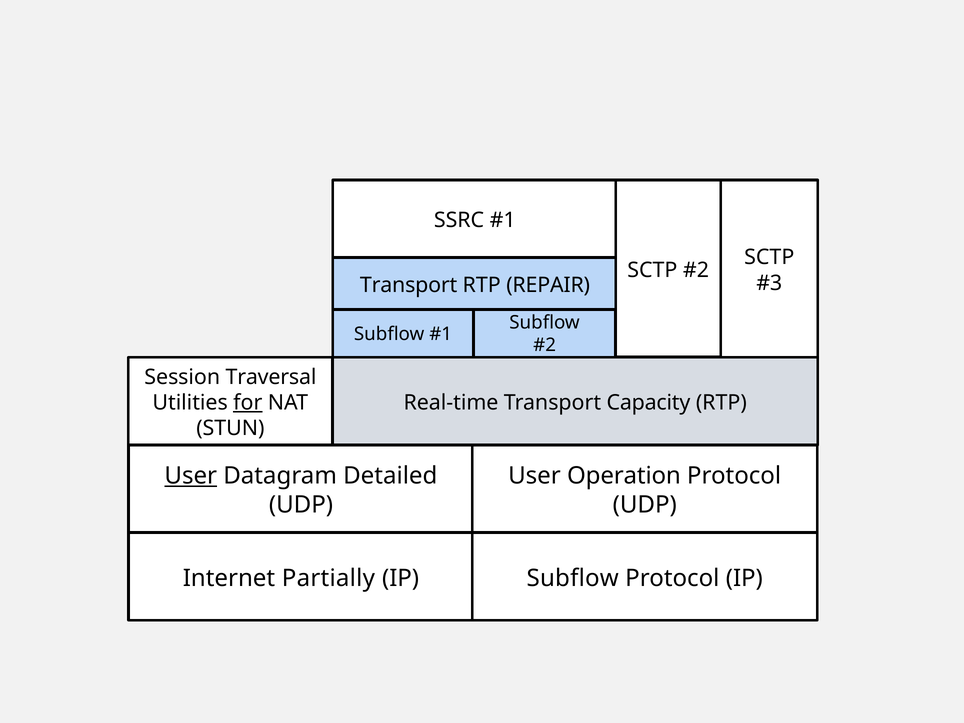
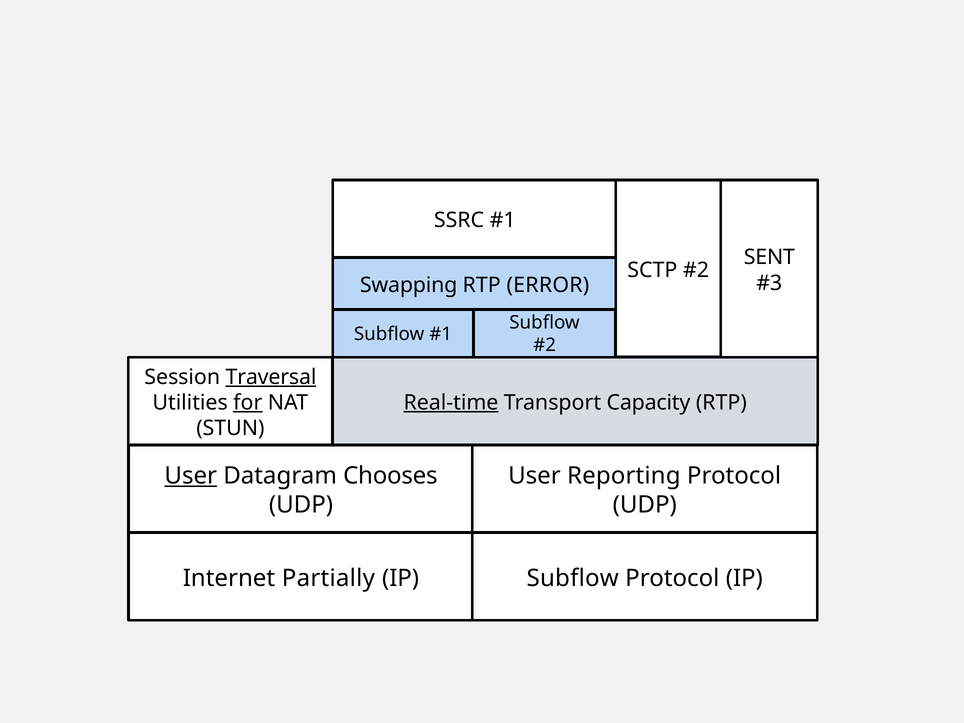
SCTP at (769, 257): SCTP -> SENT
Transport at (409, 285): Transport -> Swapping
REPAIR: REPAIR -> ERROR
Traversal underline: none -> present
Real-time underline: none -> present
Detailed: Detailed -> Chooses
Operation: Operation -> Reporting
